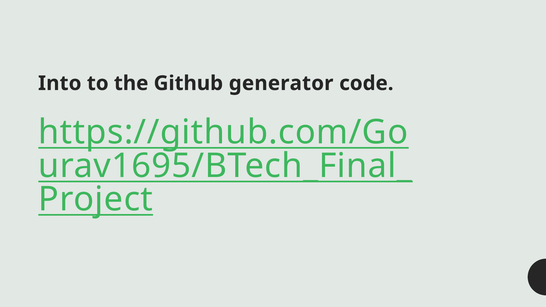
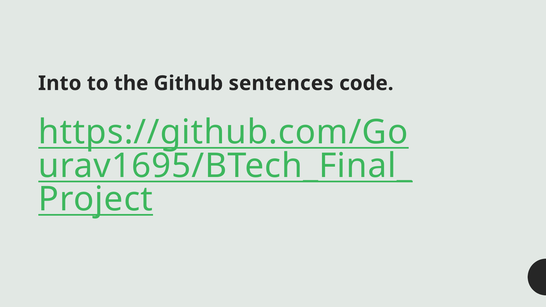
generator: generator -> sentences
